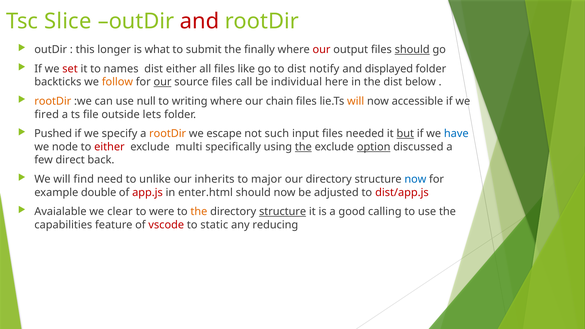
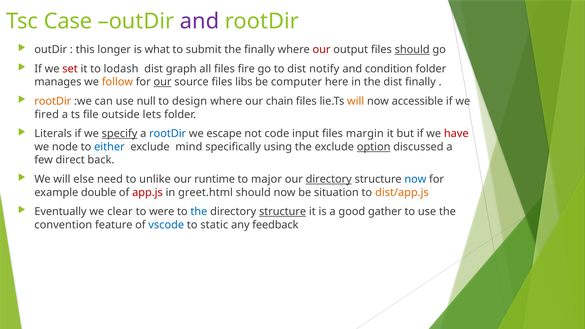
Slice: Slice -> Case
and at (200, 21) colour: red -> purple
names: names -> lodash
dist either: either -> graph
like: like -> fire
displayed: displayed -> condition
backticks: backticks -> manages
call: call -> libs
individual: individual -> computer
dist below: below -> finally
writing: writing -> design
Pushed: Pushed -> Literals
specify underline: none -> present
rootDir at (168, 134) colour: orange -> blue
such: such -> code
needed: needed -> margin
but underline: present -> none
have colour: blue -> red
either at (109, 147) colour: red -> blue
multi: multi -> mind
the at (303, 147) underline: present -> none
find: find -> else
inherits: inherits -> runtime
directory at (329, 179) underline: none -> present
enter.html: enter.html -> greet.html
adjusted: adjusted -> situation
dist/app.js colour: red -> orange
Avaialable: Avaialable -> Eventually
the at (199, 212) colour: orange -> blue
calling: calling -> gather
capabilities: capabilities -> convention
vscode colour: red -> blue
reducing: reducing -> feedback
